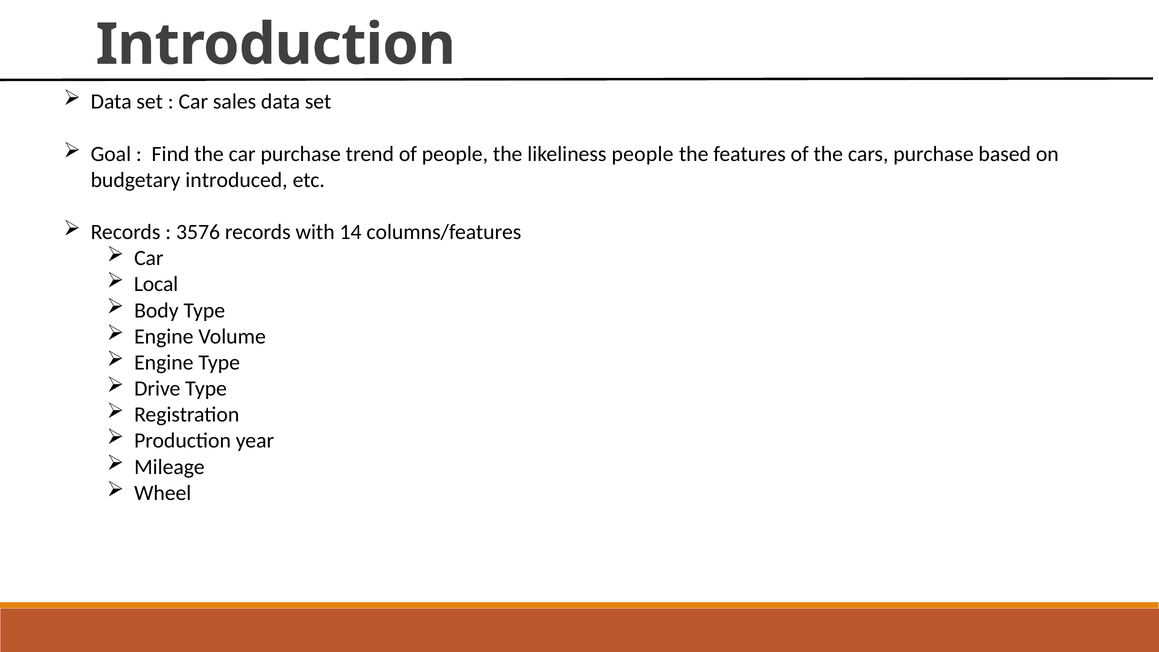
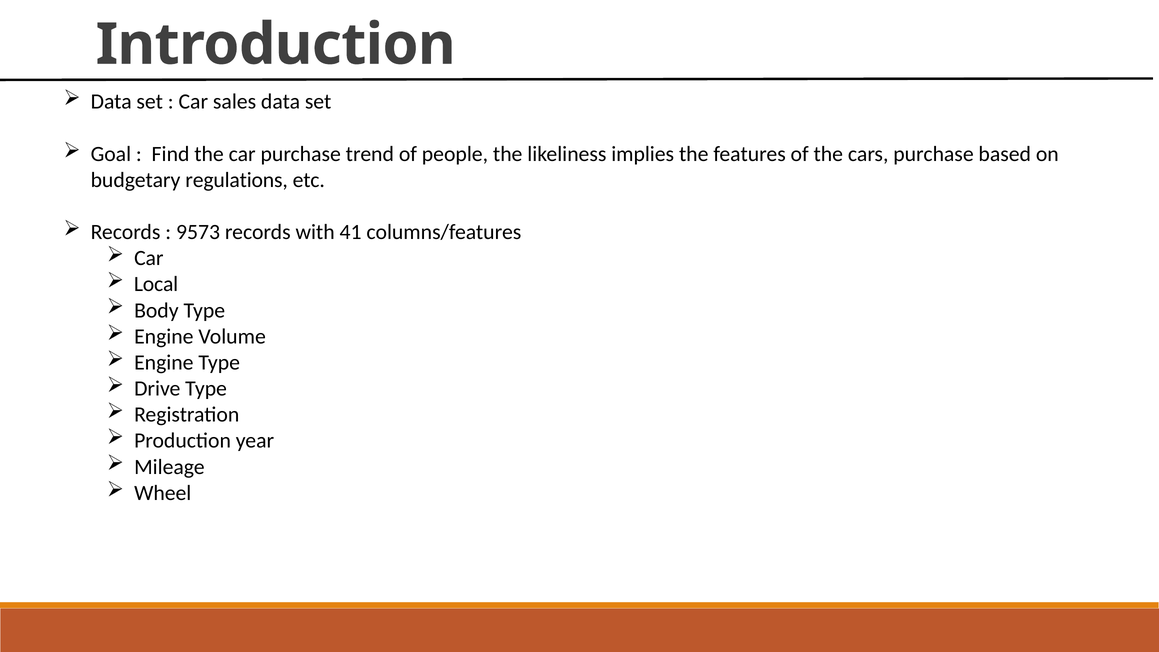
likeliness people: people -> implies
introduced: introduced -> regulations
3576: 3576 -> 9573
14: 14 -> 41
